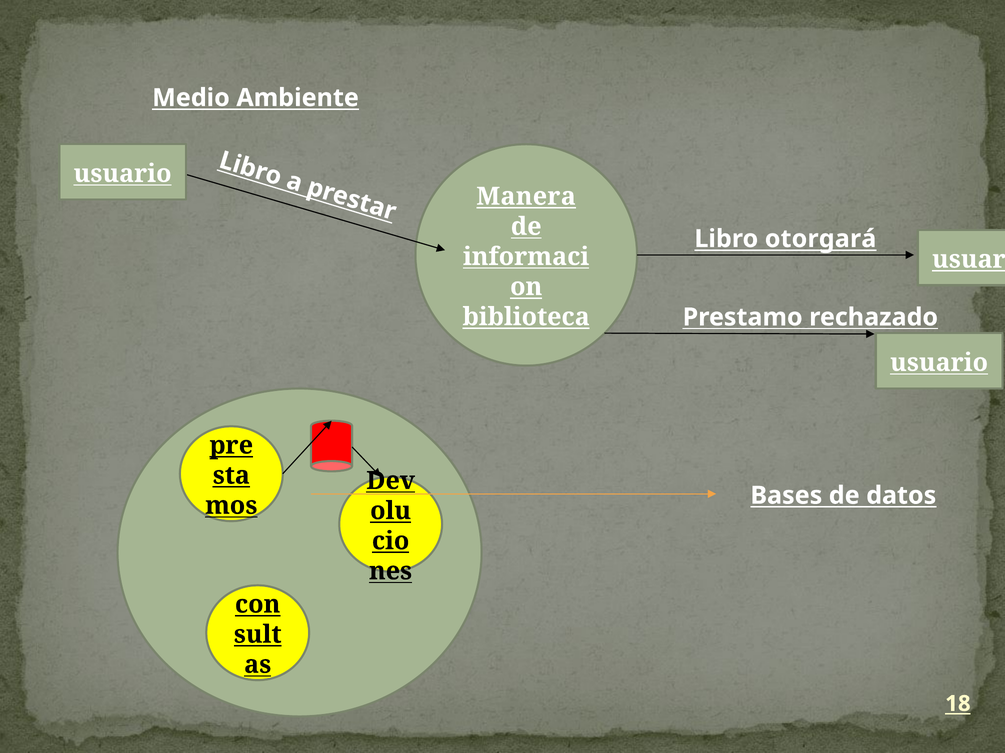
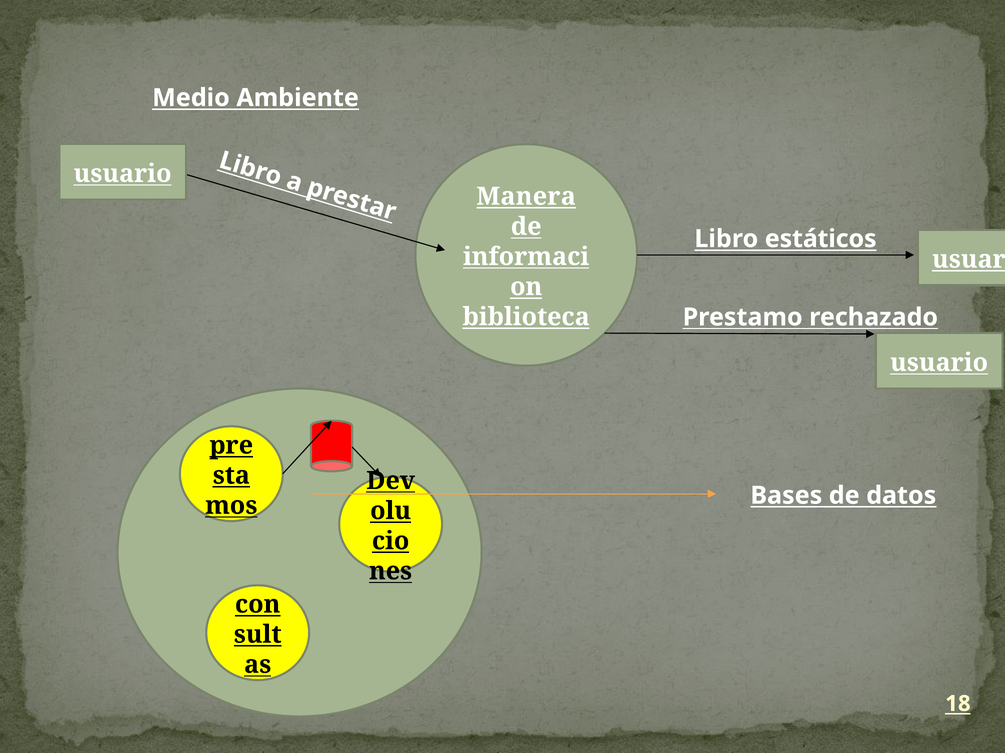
otorgará: otorgará -> estáticos
